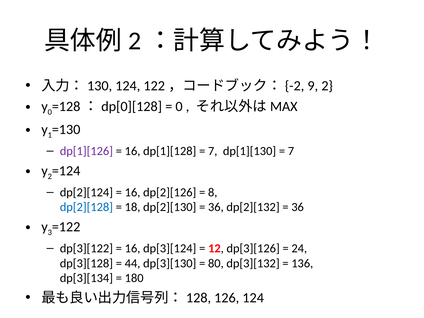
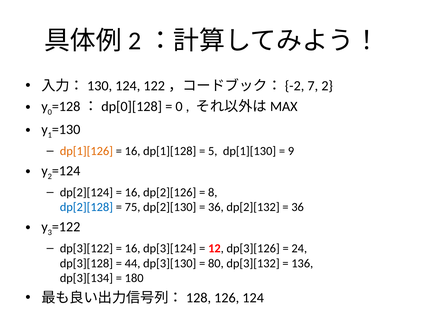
9: 9 -> 7
dp[1][126 colour: purple -> orange
7 at (213, 151): 7 -> 5
7 at (291, 151): 7 -> 9
18: 18 -> 75
